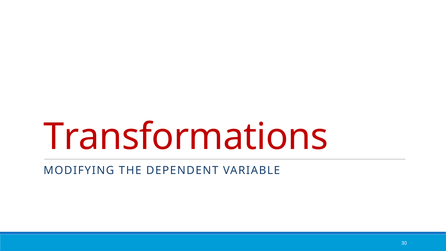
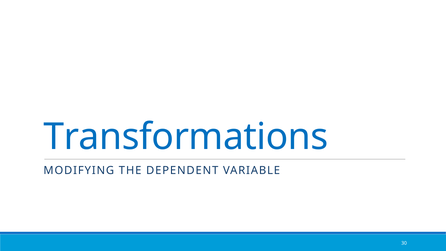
Transformations colour: red -> blue
